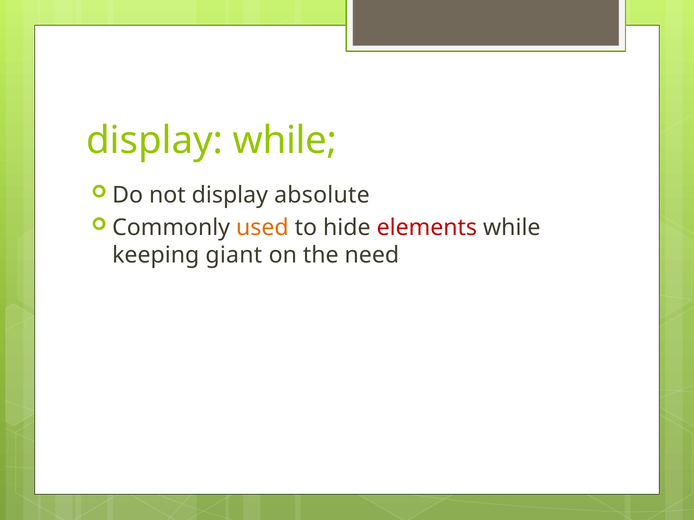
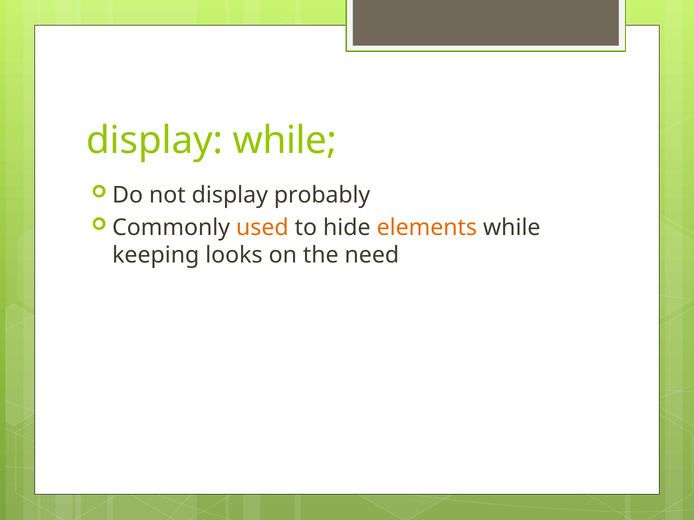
absolute: absolute -> probably
elements colour: red -> orange
giant: giant -> looks
